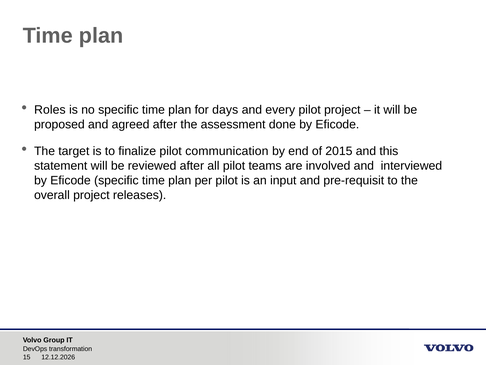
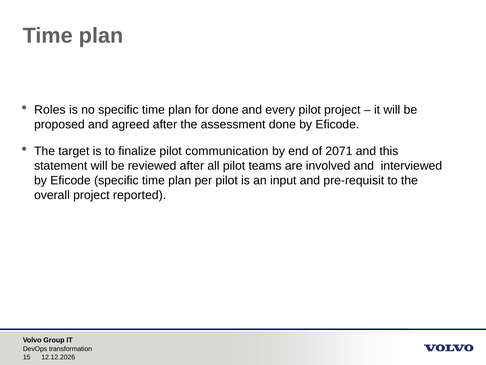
for days: days -> done
2015: 2015 -> 2071
releases: releases -> reported
